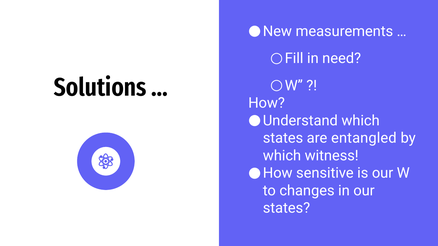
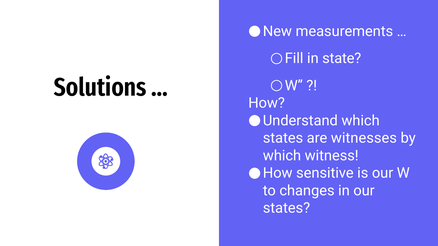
need: need -> state
entangled: entangled -> witnesses
